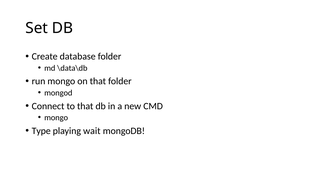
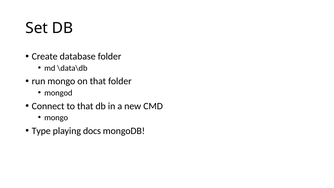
wait: wait -> docs
